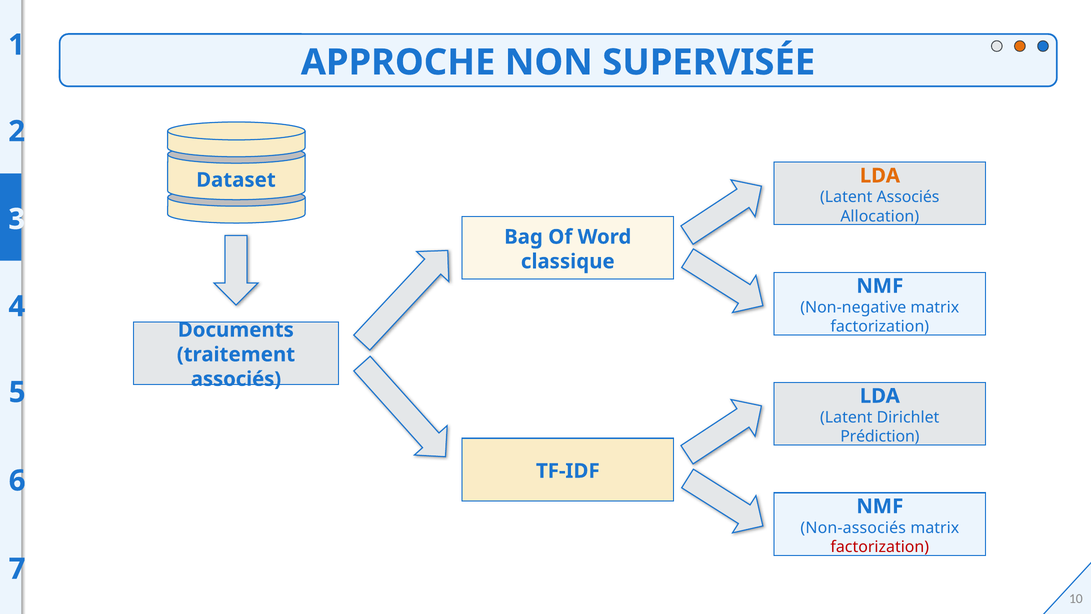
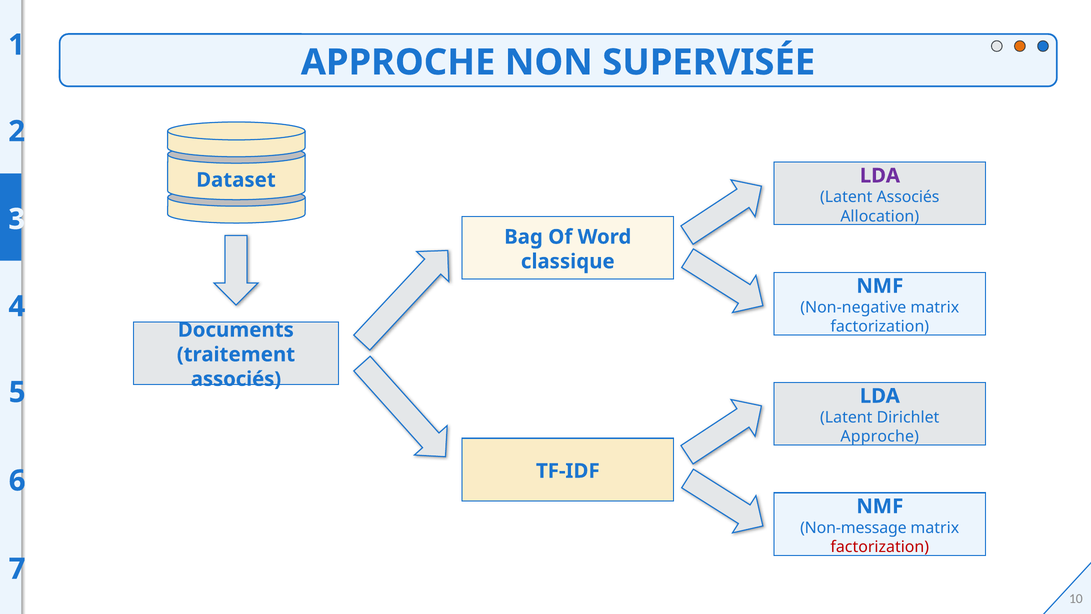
LDA at (880, 176) colour: orange -> purple
Prédiction at (880, 436): Prédiction -> Approche
Non-associés: Non-associés -> Non-message
